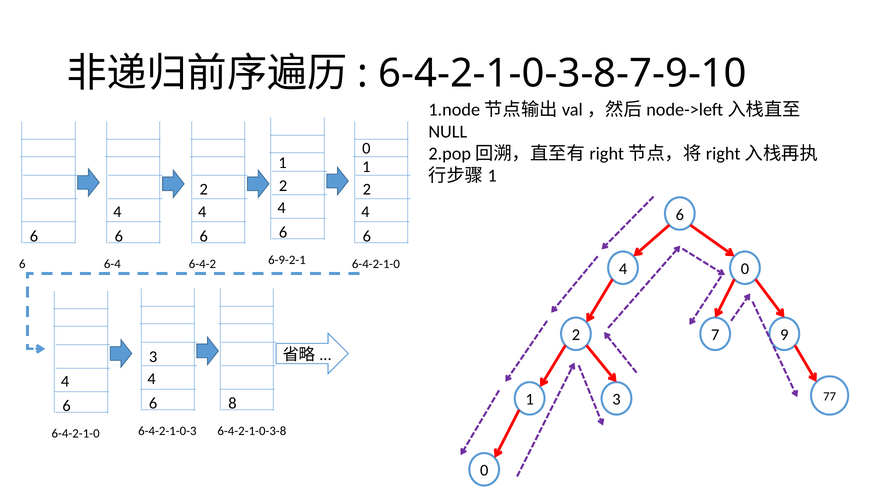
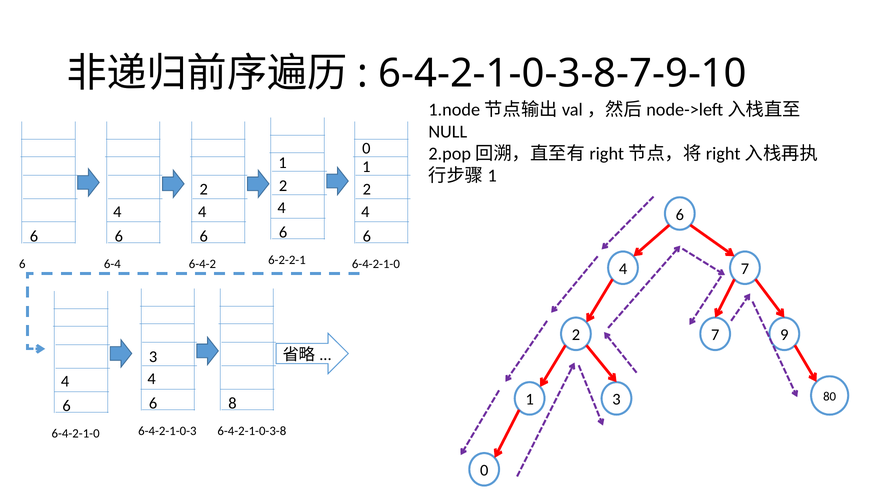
6-9-2-1: 6-9-2-1 -> 6-2-2-1
4 0: 0 -> 7
77: 77 -> 80
